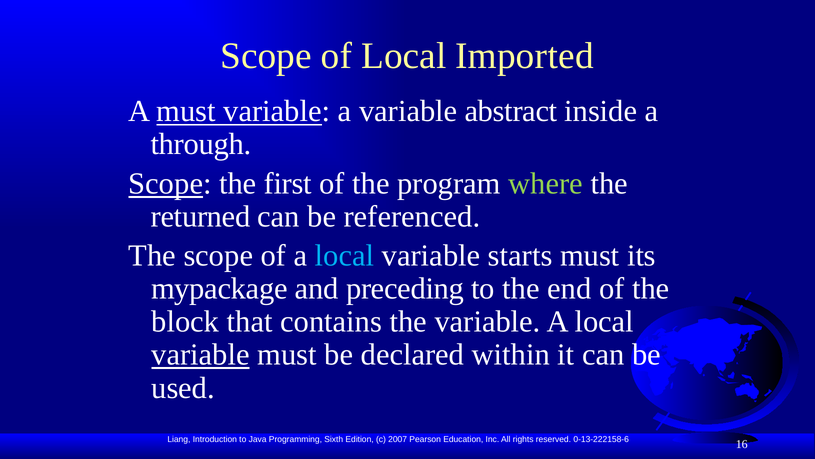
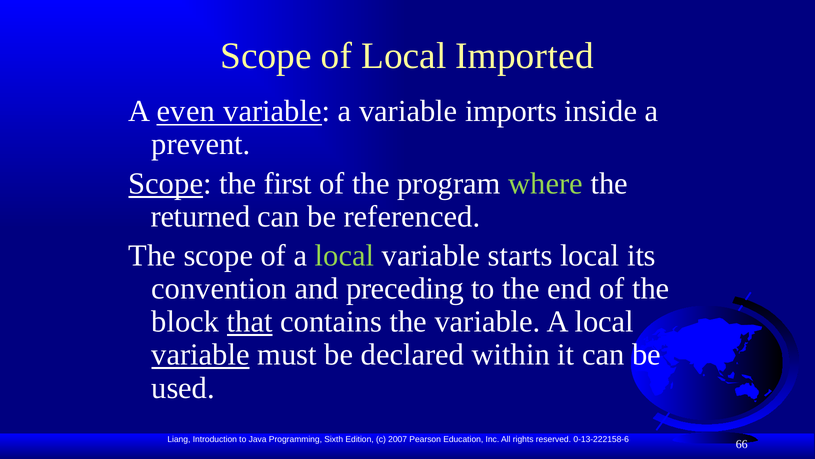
A must: must -> even
abstract: abstract -> imports
through: through -> prevent
local at (345, 255) colour: light blue -> light green
starts must: must -> local
mypackage: mypackage -> convention
that underline: none -> present
16: 16 -> 66
